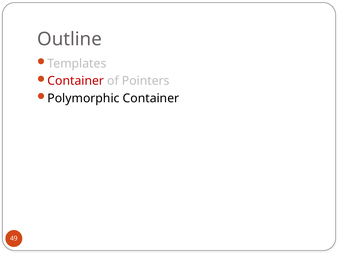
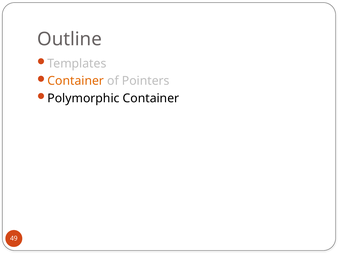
Container at (76, 81) colour: red -> orange
